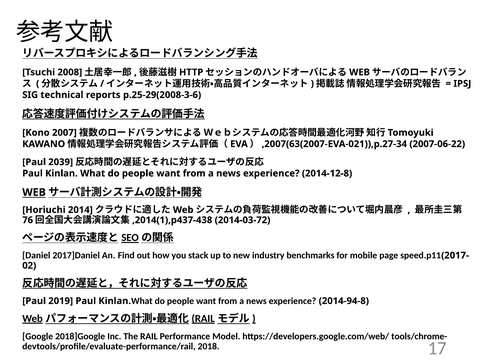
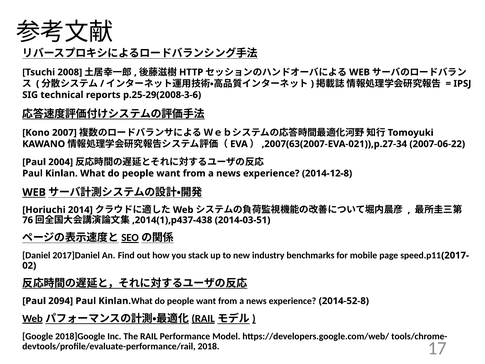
2039: 2039 -> 2004
2014-03-72: 2014-03-72 -> 2014-03-51
2019: 2019 -> 2094
2014-94-8: 2014-94-8 -> 2014-52-8
